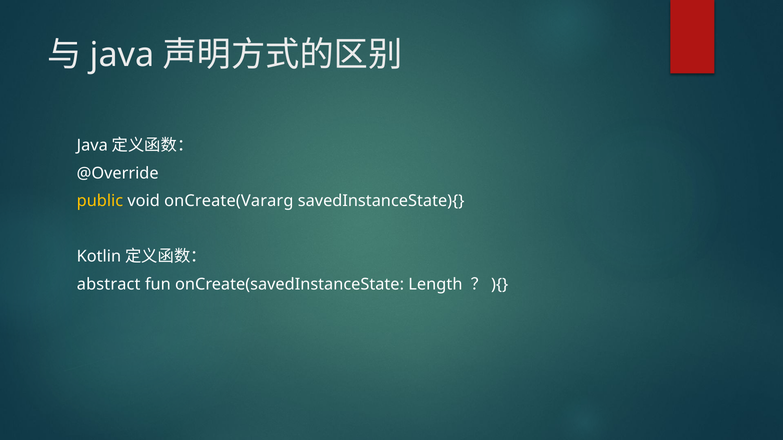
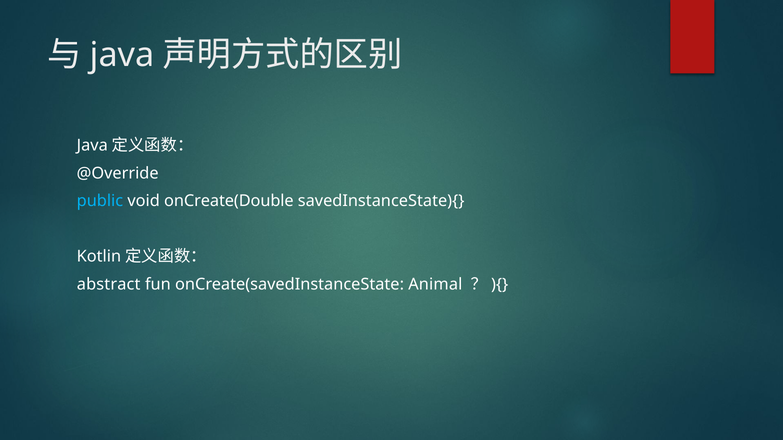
public colour: yellow -> light blue
onCreate(Vararg: onCreate(Vararg -> onCreate(Double
Length: Length -> Animal
